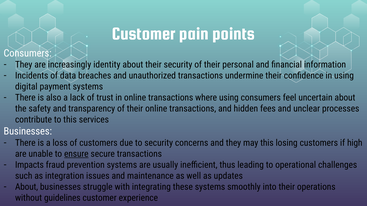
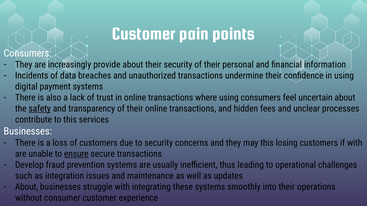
identity: identity -> provide
safety underline: none -> present
if high: high -> with
Impacts: Impacts -> Develop
guidelines: guidelines -> consumer
